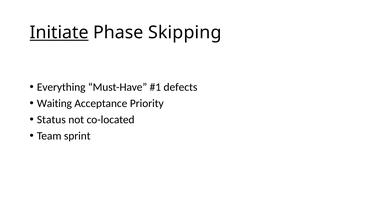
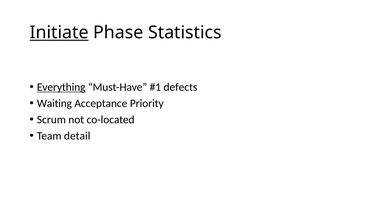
Skipping: Skipping -> Statistics
Everything underline: none -> present
Status: Status -> Scrum
sprint: sprint -> detail
